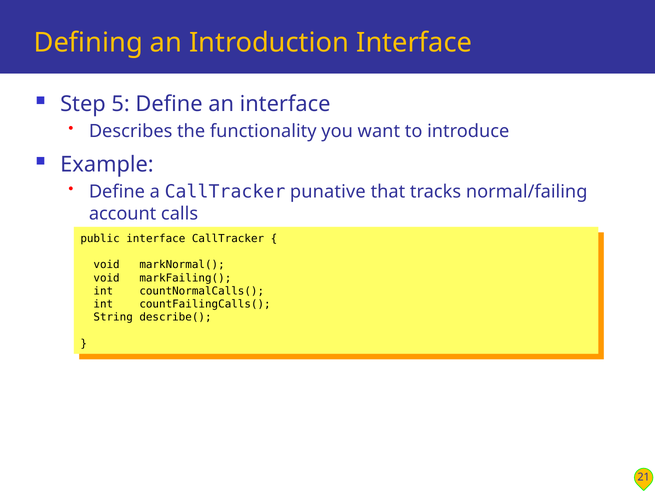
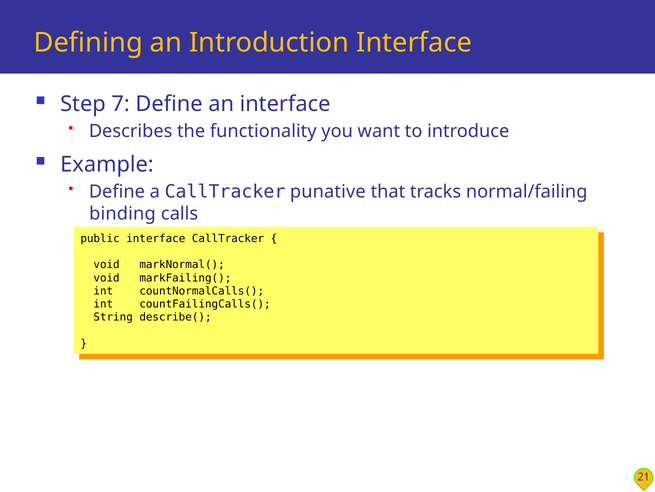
5: 5 -> 7
account: account -> binding
